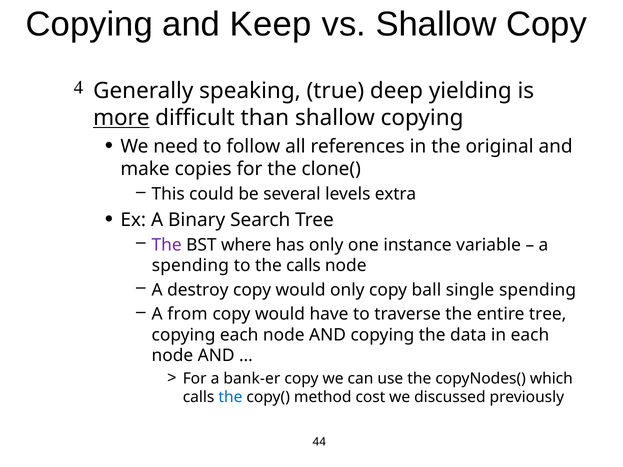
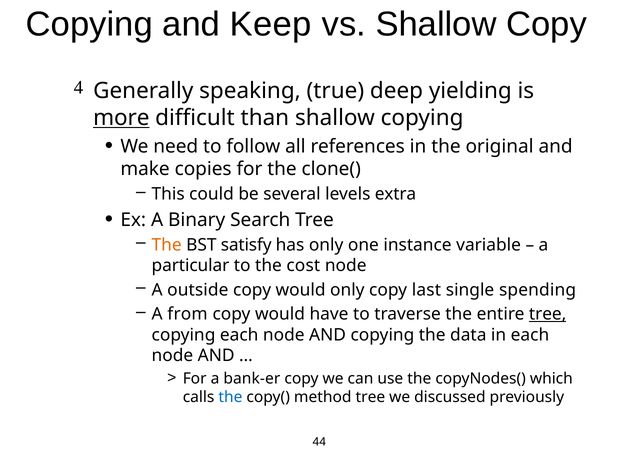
The at (167, 245) colour: purple -> orange
where: where -> satisfy
spending at (190, 266): spending -> particular
the calls: calls -> cost
destroy: destroy -> outside
ball: ball -> last
tree at (548, 314) underline: none -> present
method cost: cost -> tree
